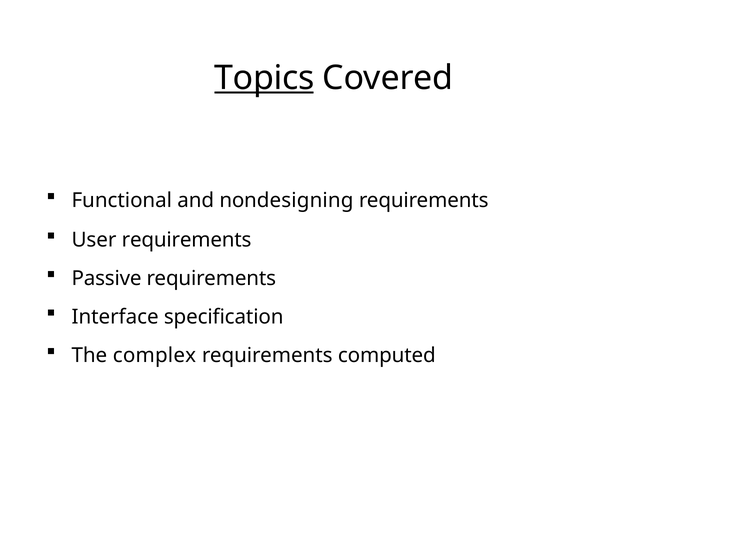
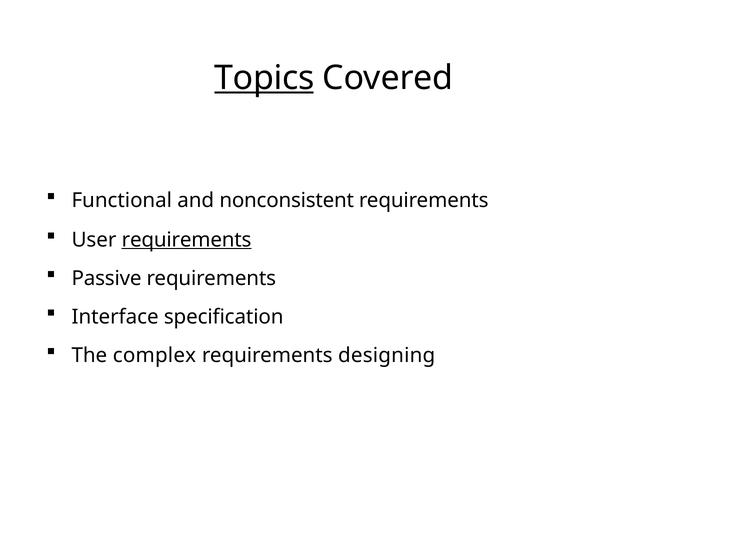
designing: designing -> consistent
requirements at (187, 240) underline: none -> present
computed: computed -> designing
